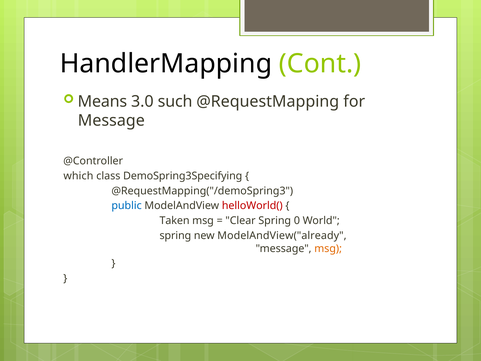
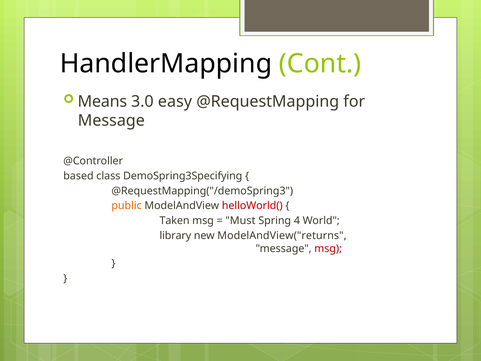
such: such -> easy
which: which -> based
public colour: blue -> orange
Clear: Clear -> Must
0: 0 -> 4
spring at (175, 236): spring -> library
ModelAndView("already: ModelAndView("already -> ModelAndView("returns
msg at (328, 248) colour: orange -> red
